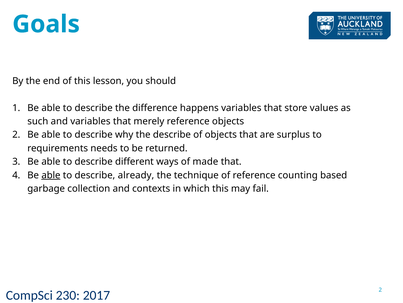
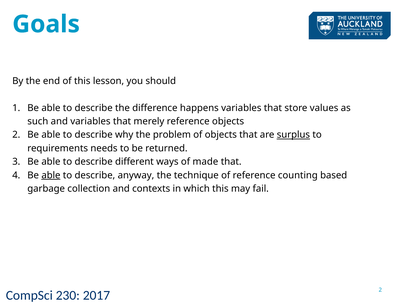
the describe: describe -> problem
surplus underline: none -> present
already: already -> anyway
